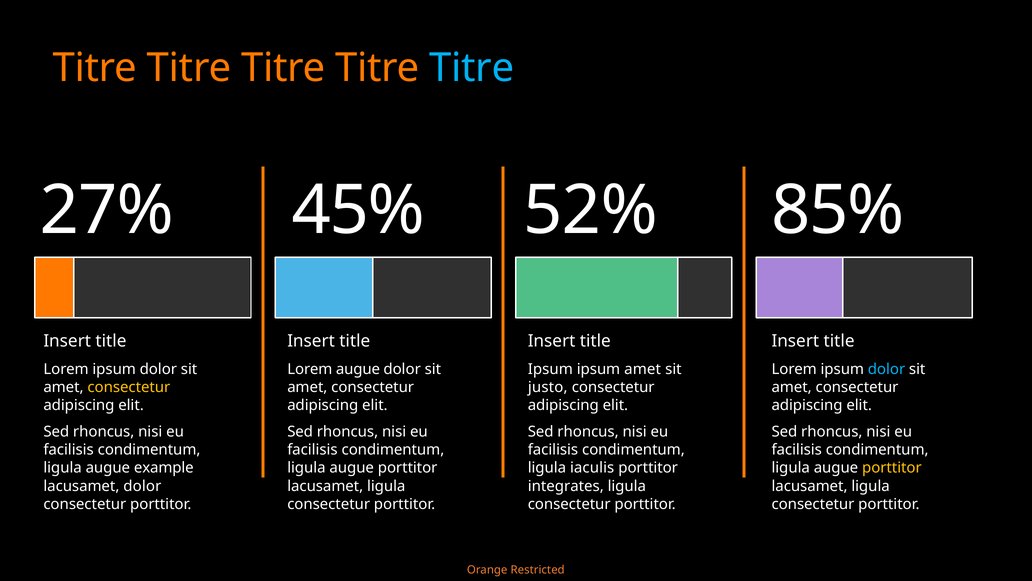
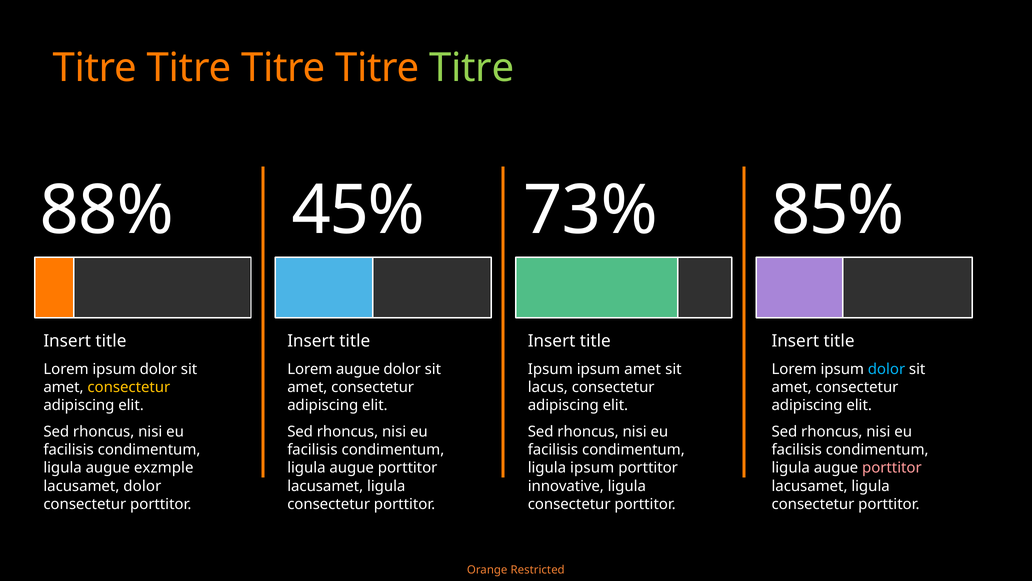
Titre at (472, 68) colour: light blue -> light green
27%: 27% -> 88%
52%: 52% -> 73%
justo: justo -> lacus
example: example -> exzmple
ligula iaculis: iaculis -> ipsum
porttitor at (892, 468) colour: yellow -> pink
integrates: integrates -> innovative
